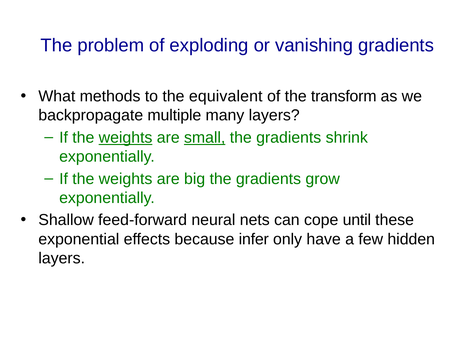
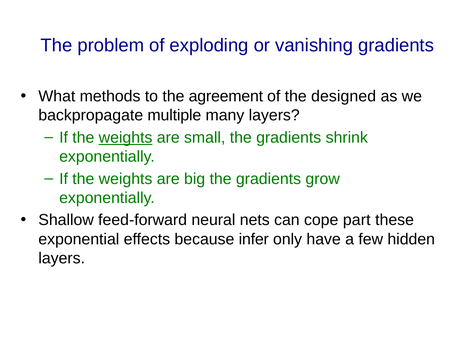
equivalent: equivalent -> agreement
transform: transform -> designed
small underline: present -> none
until: until -> part
